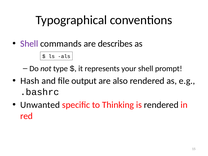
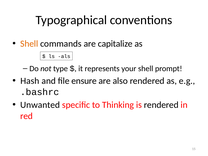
Shell at (29, 44) colour: purple -> orange
describes: describes -> capitalize
output: output -> ensure
